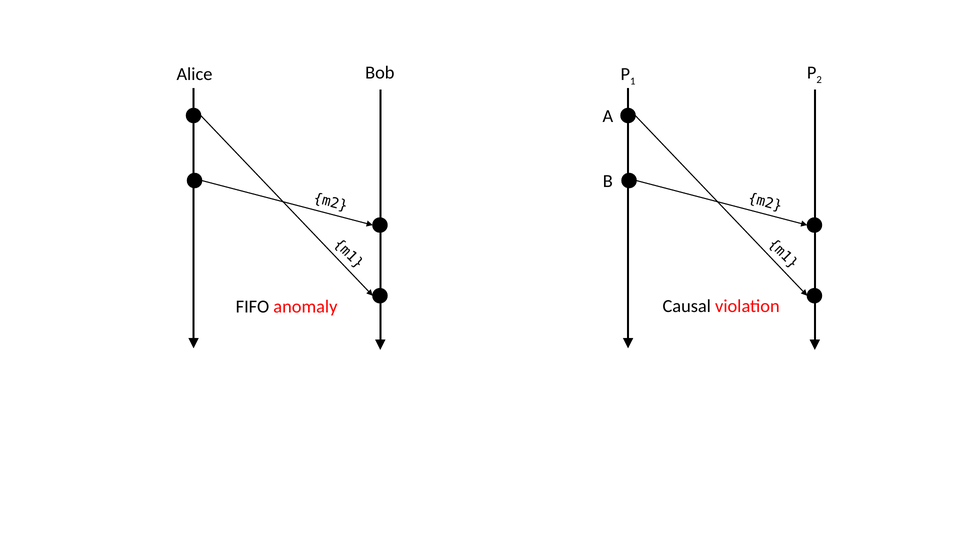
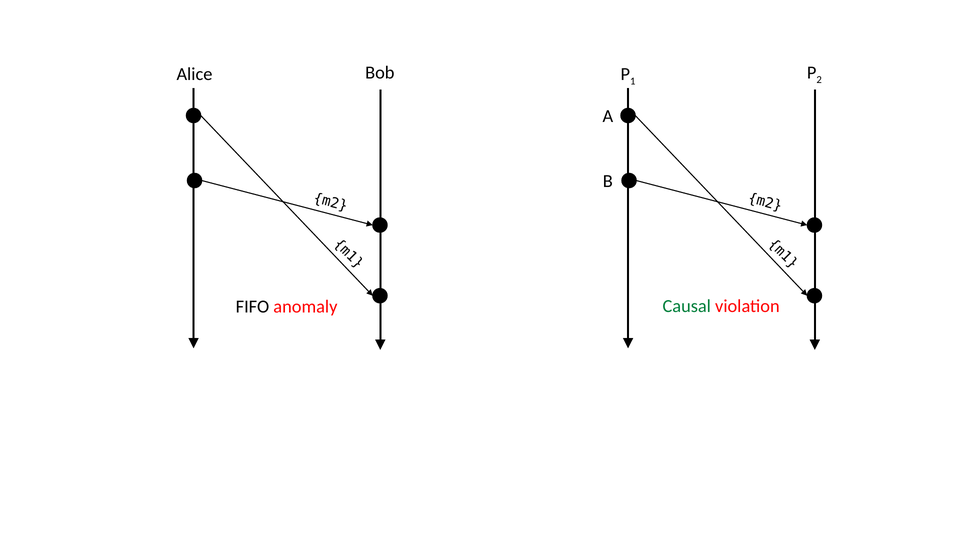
Causal colour: black -> green
